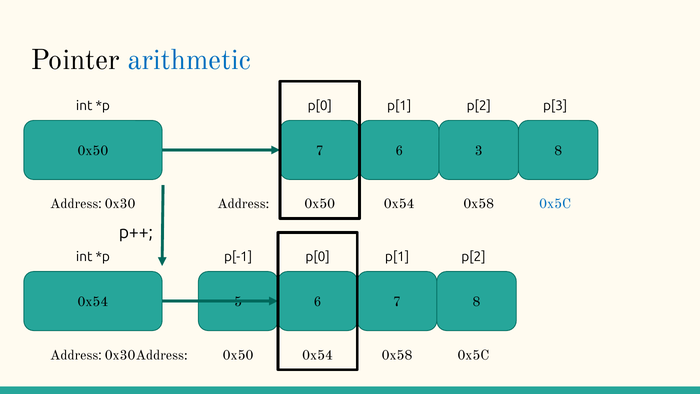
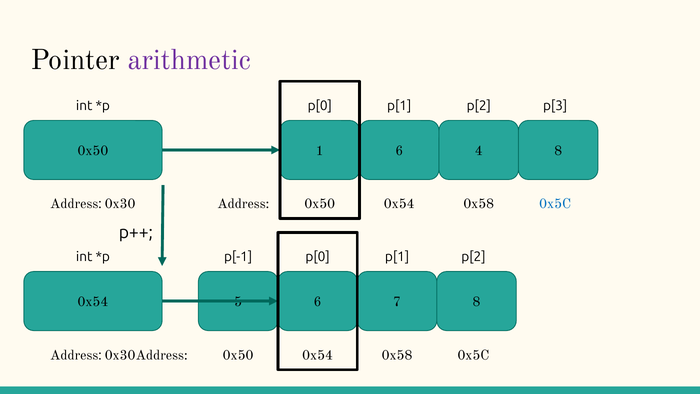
arithmetic colour: blue -> purple
0x50 7: 7 -> 1
3: 3 -> 4
